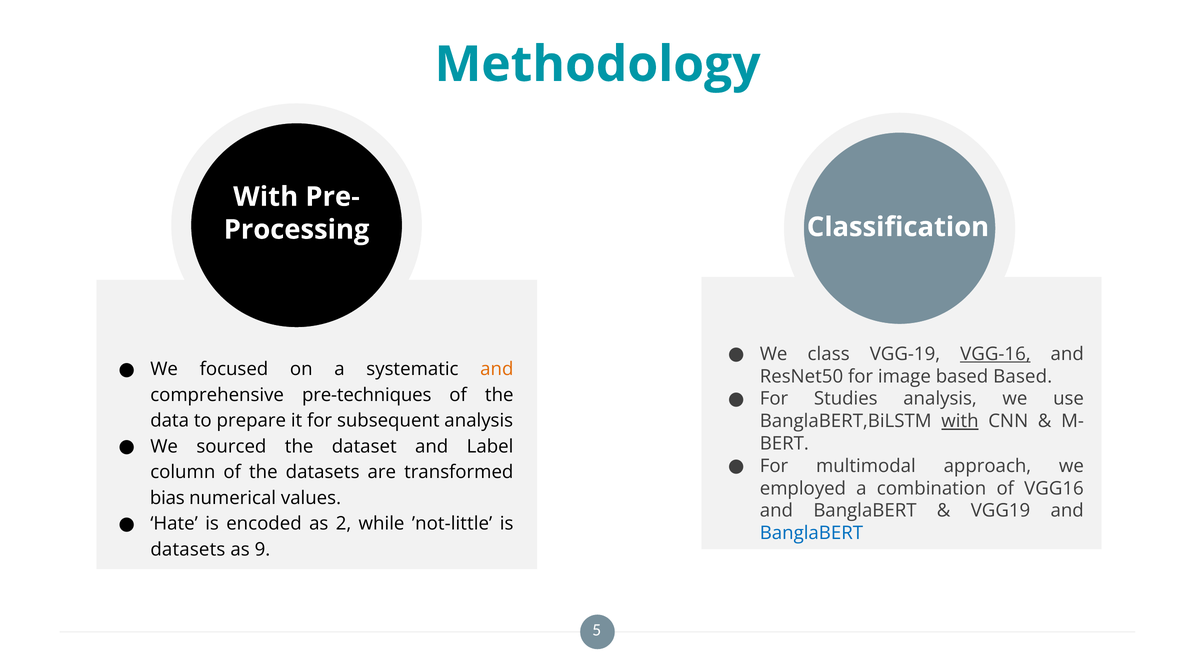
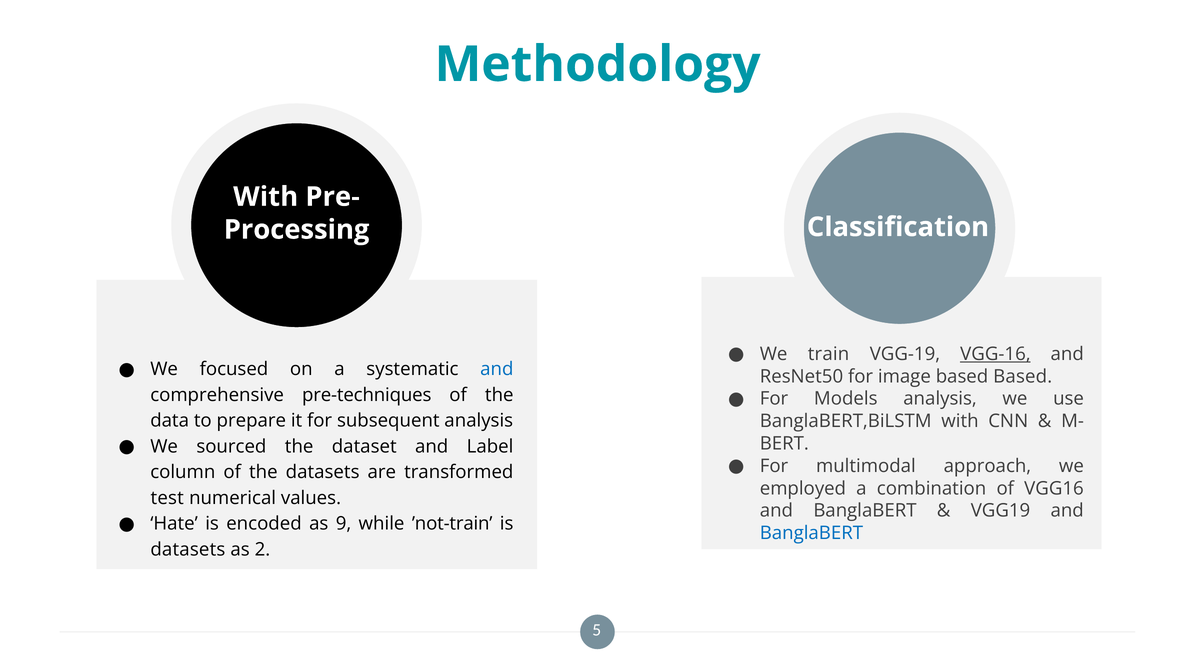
class: class -> train
and at (497, 369) colour: orange -> blue
Studies: Studies -> Models
with at (960, 421) underline: present -> none
bias: bias -> test
2: 2 -> 9
’not-little: ’not-little -> ’not-train
9: 9 -> 2
